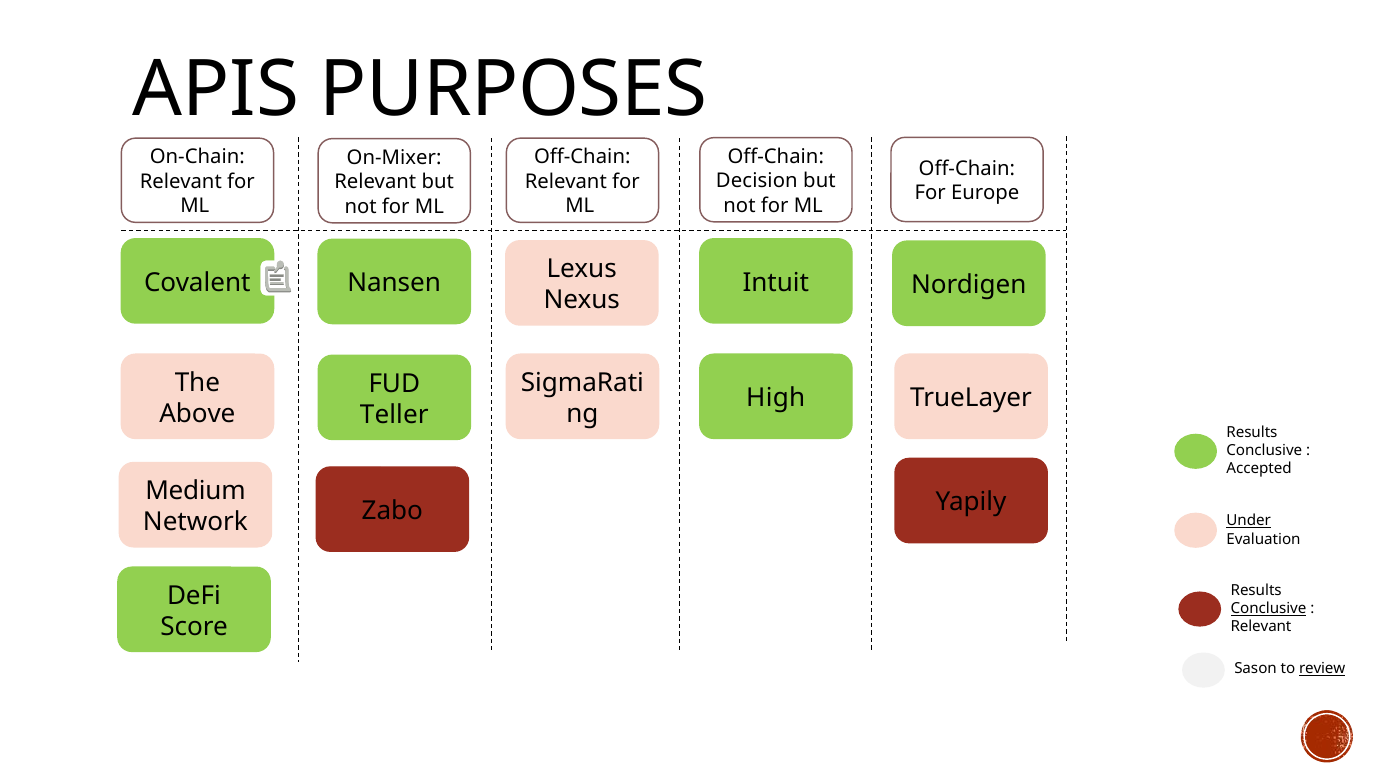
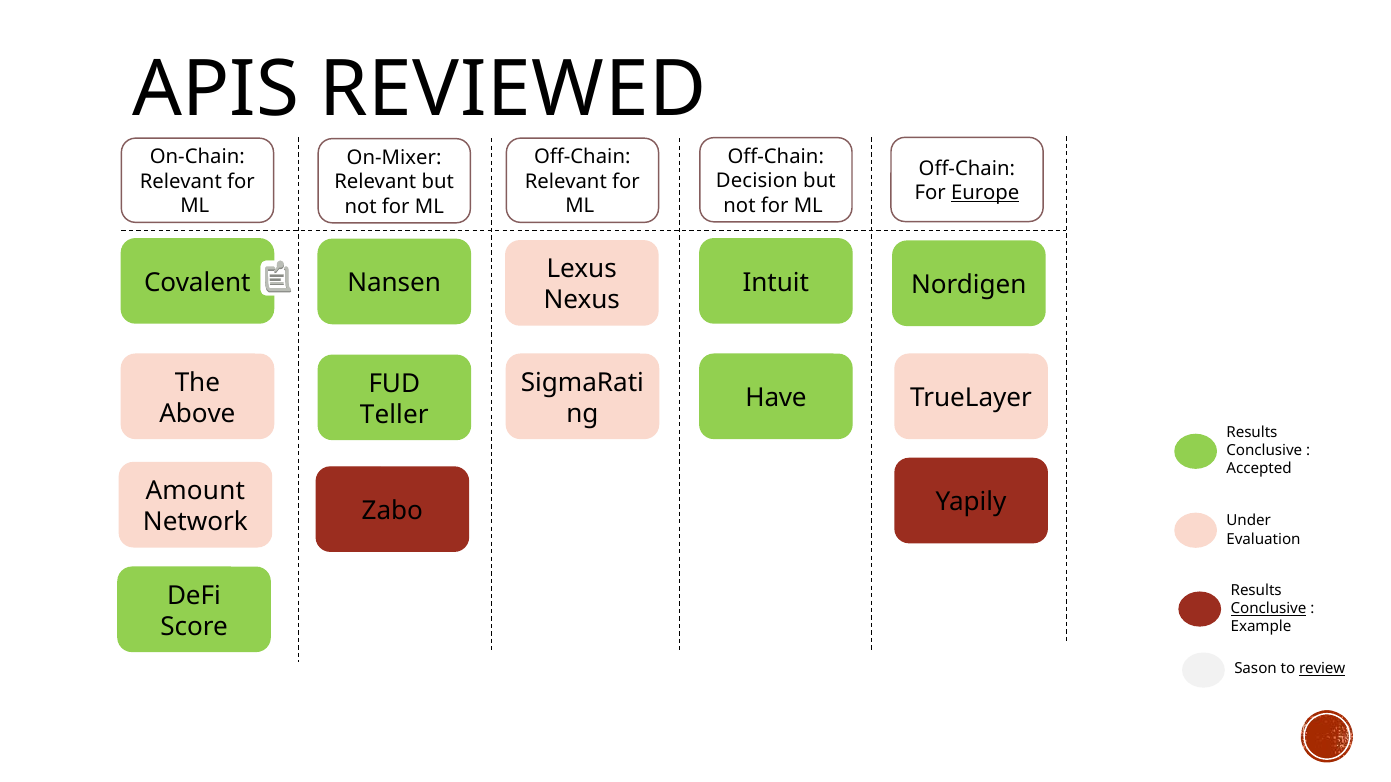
PURPOSES: PURPOSES -> REVIEWED
Europe underline: none -> present
High: High -> Have
Medium: Medium -> Amount
Under underline: present -> none
Relevant at (1261, 627): Relevant -> Example
